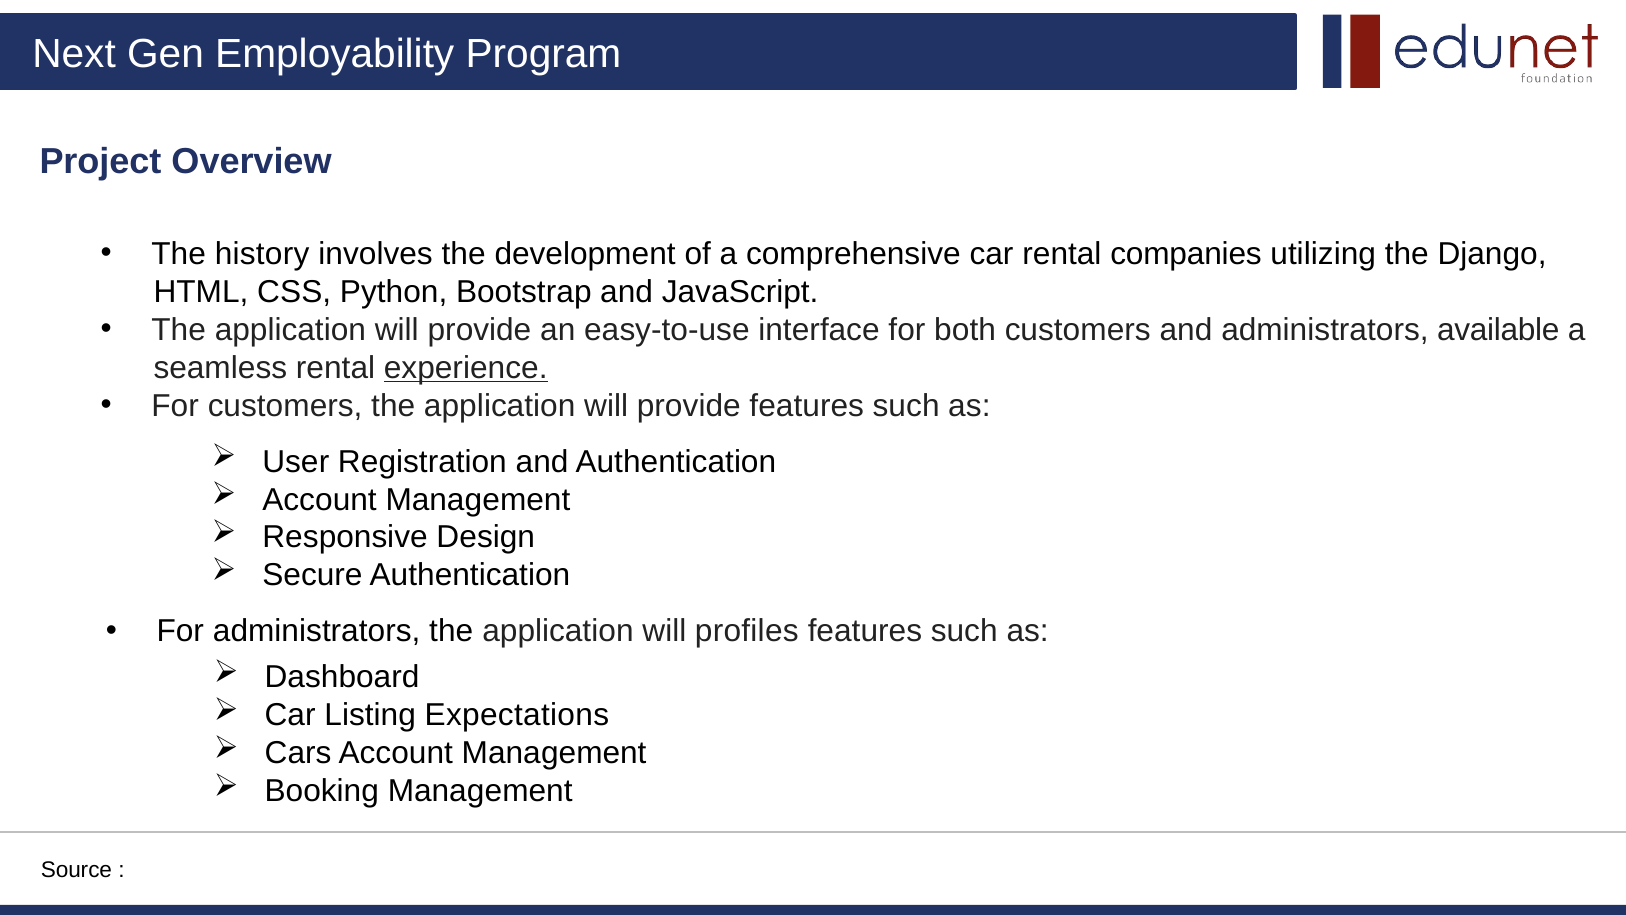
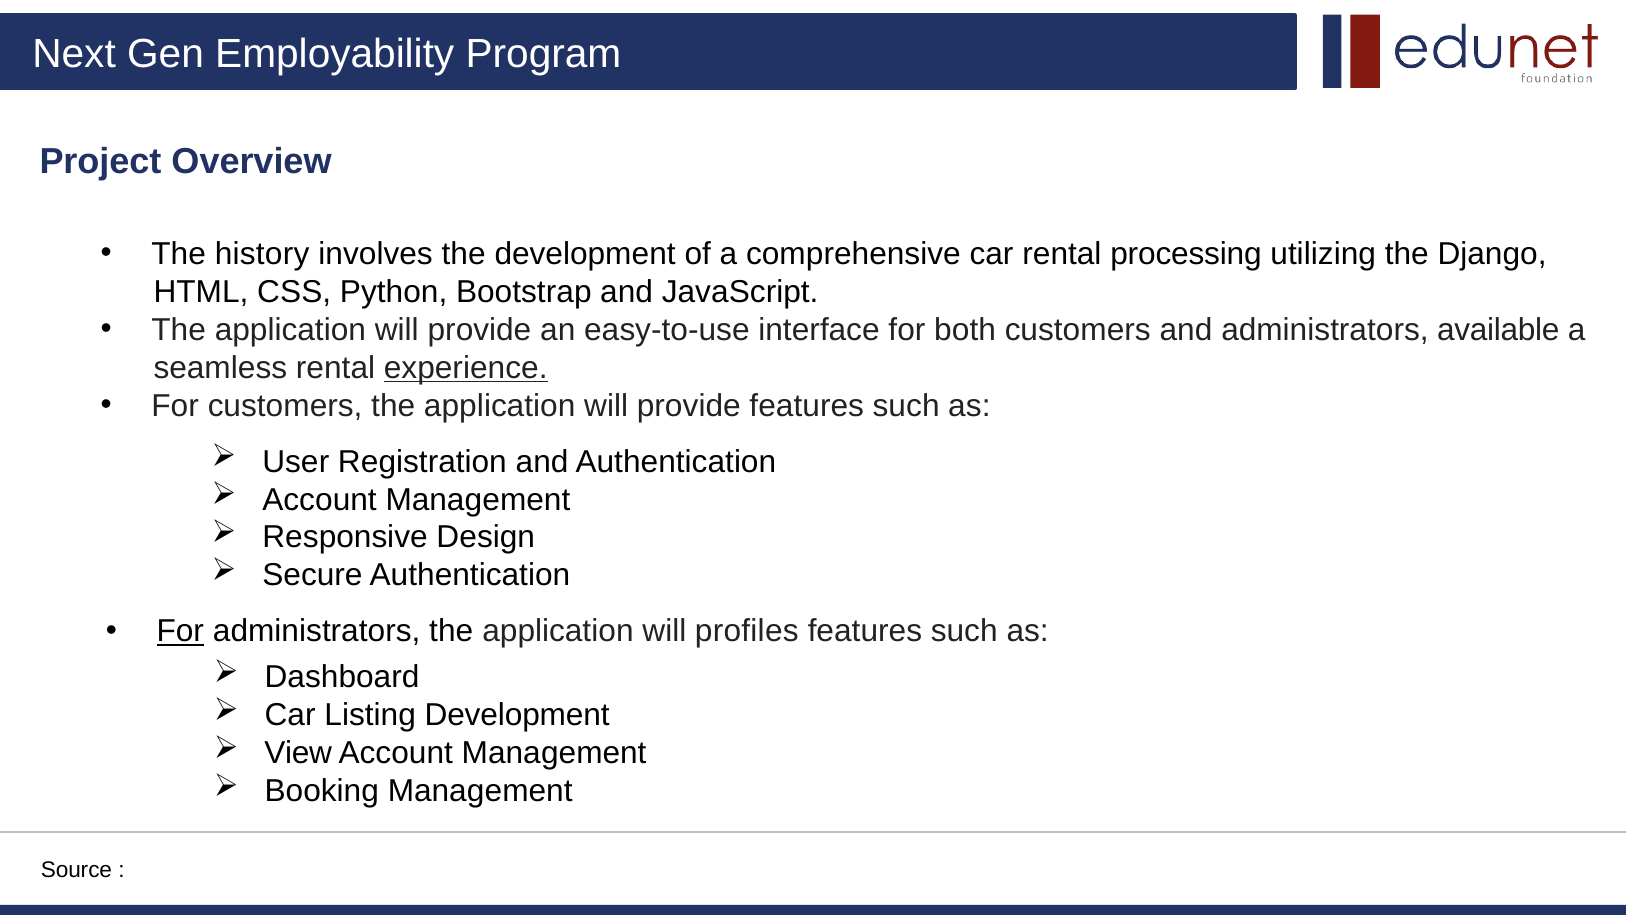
companies: companies -> processing
For at (180, 631) underline: none -> present
Listing Expectations: Expectations -> Development
Cars: Cars -> View
